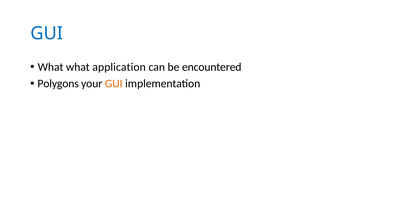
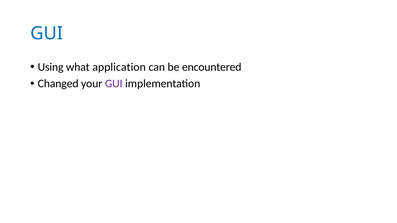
What at (51, 67): What -> Using
Polygons: Polygons -> Changed
GUI at (114, 84) colour: orange -> purple
